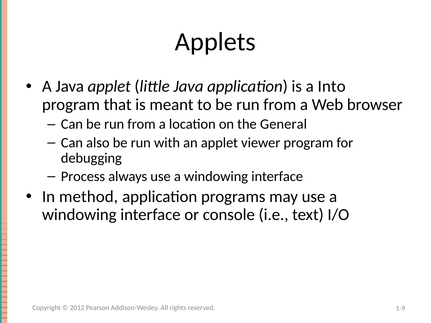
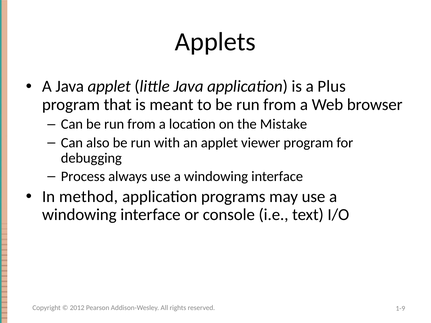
Into: Into -> Plus
General: General -> Mistake
